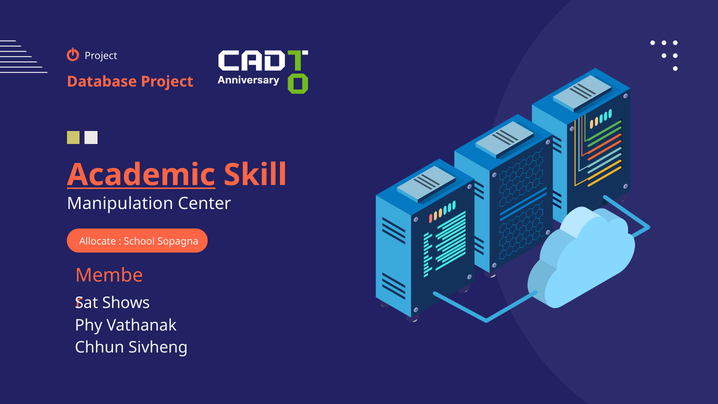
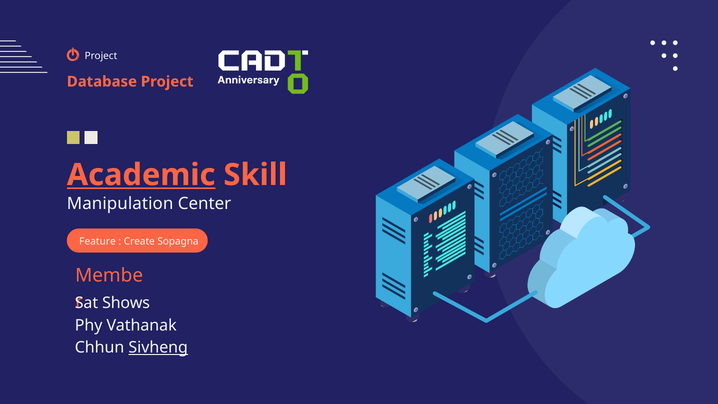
Allocate: Allocate -> Feature
School: School -> Create
Sivheng underline: none -> present
